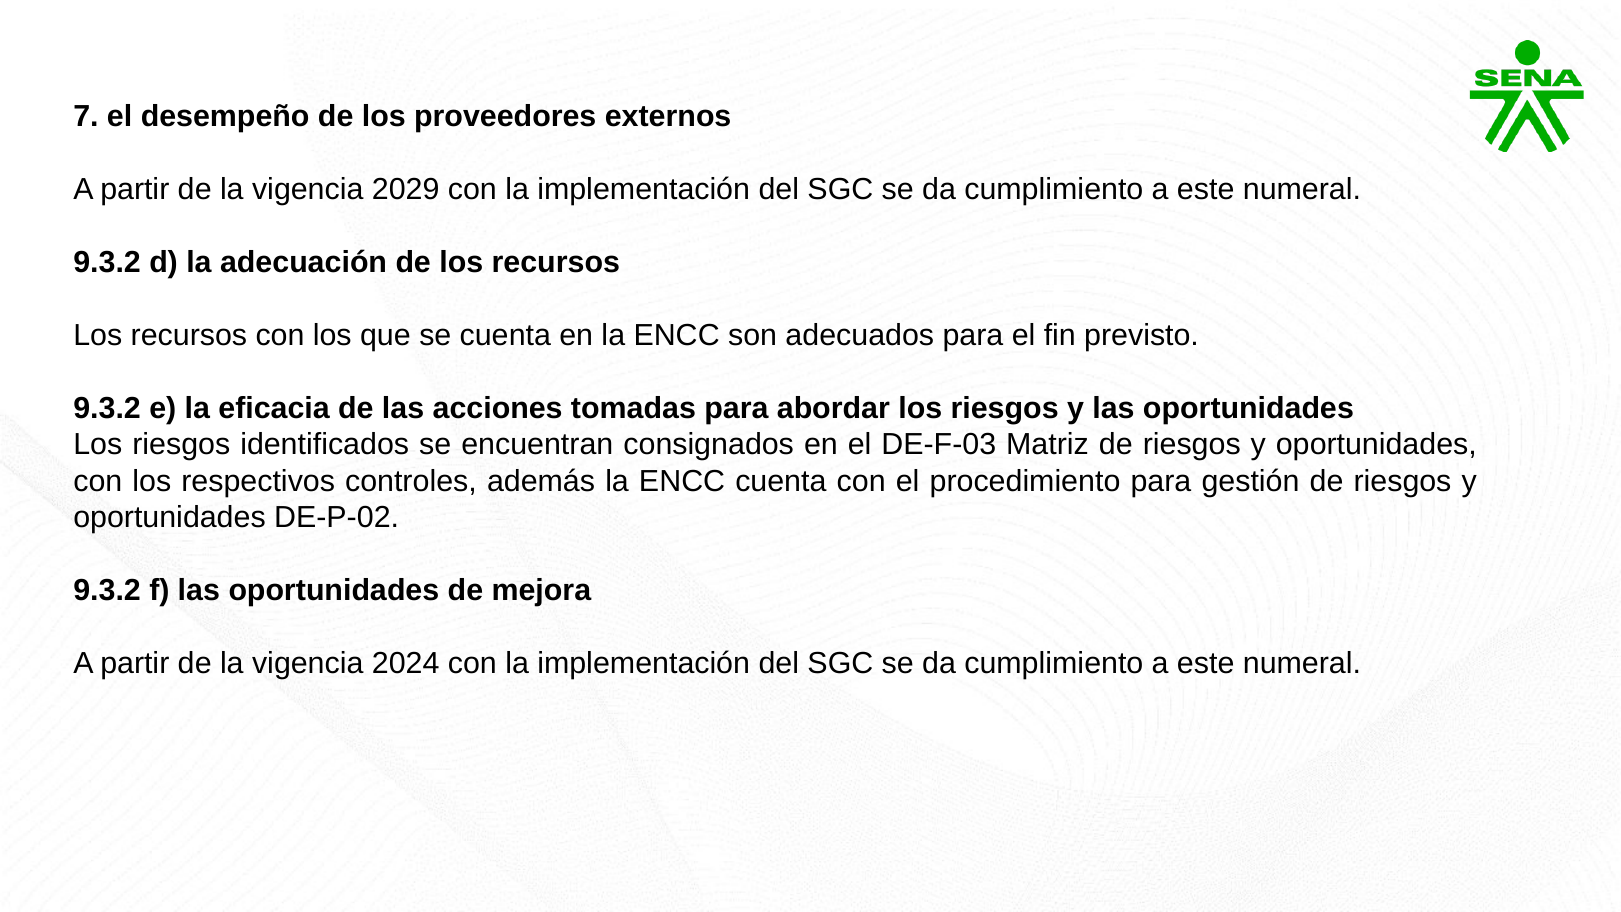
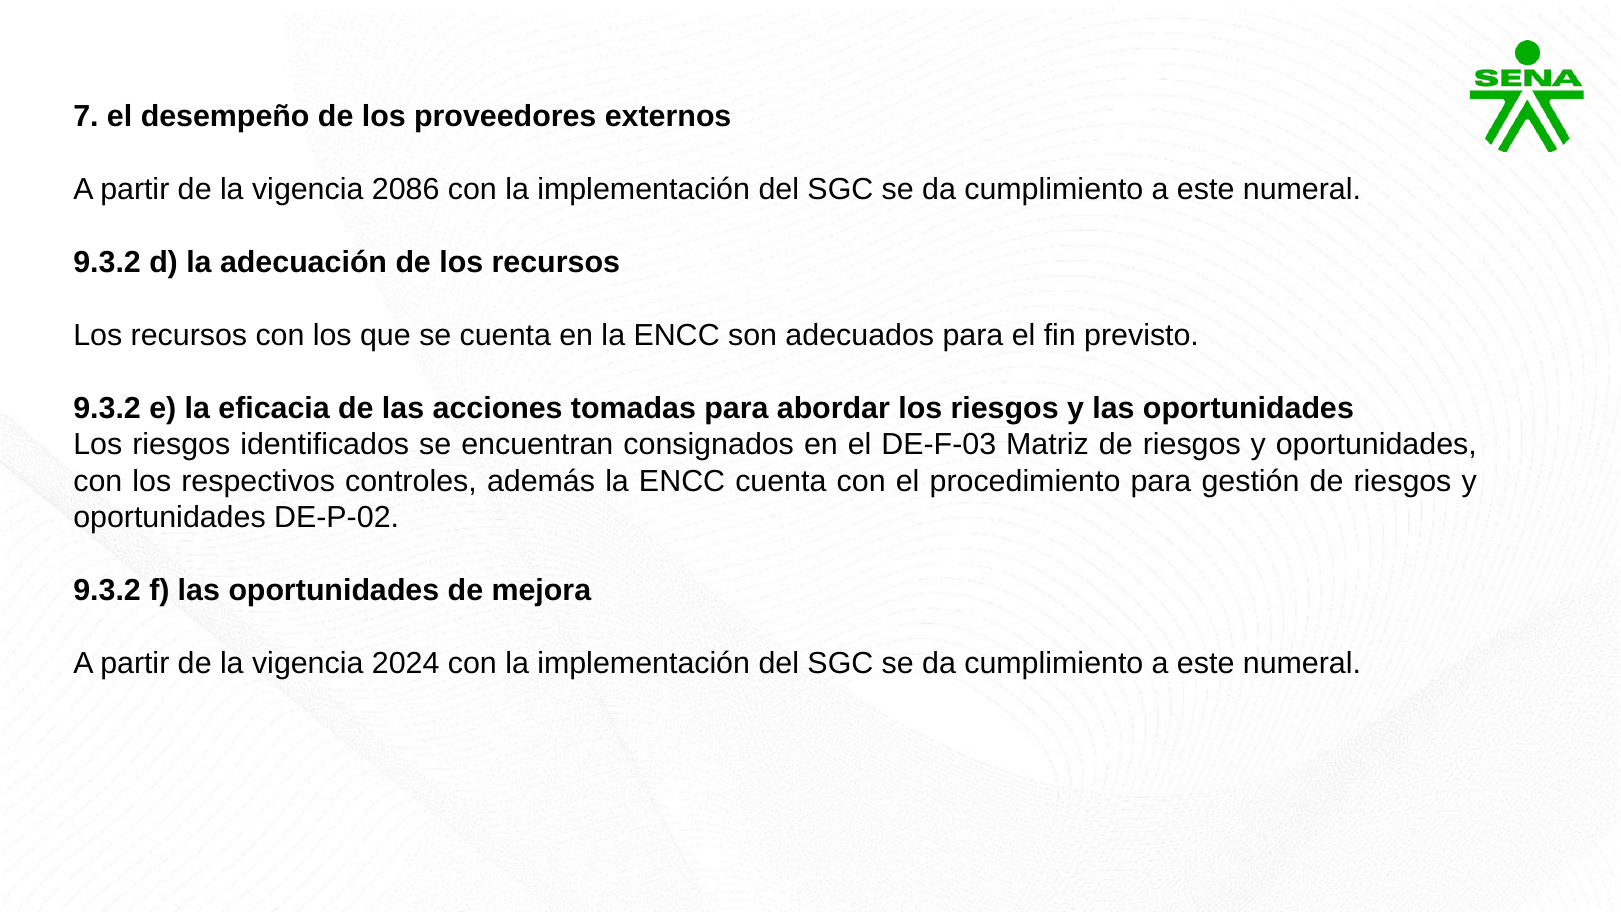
2029: 2029 -> 2086
